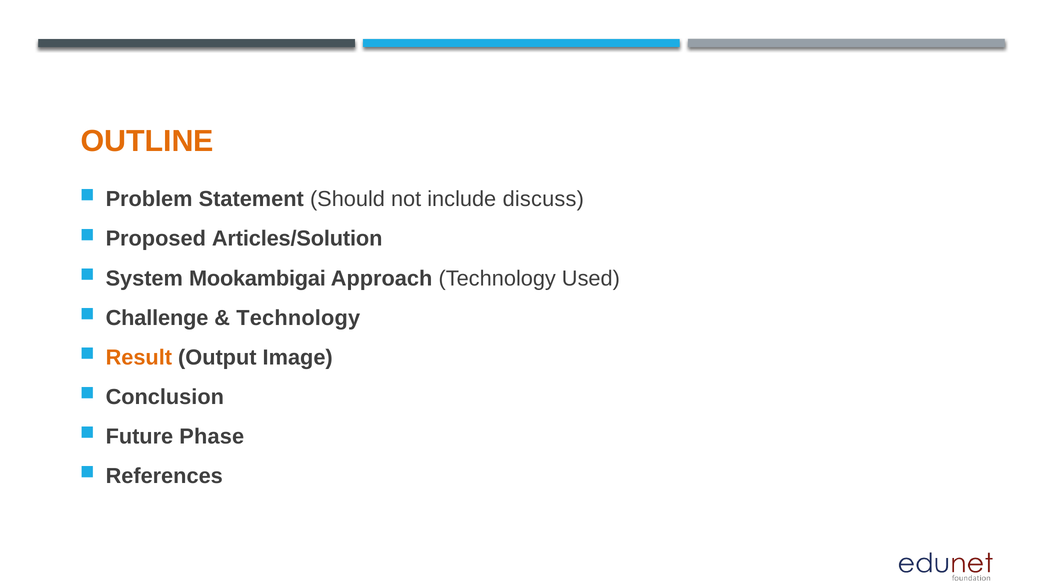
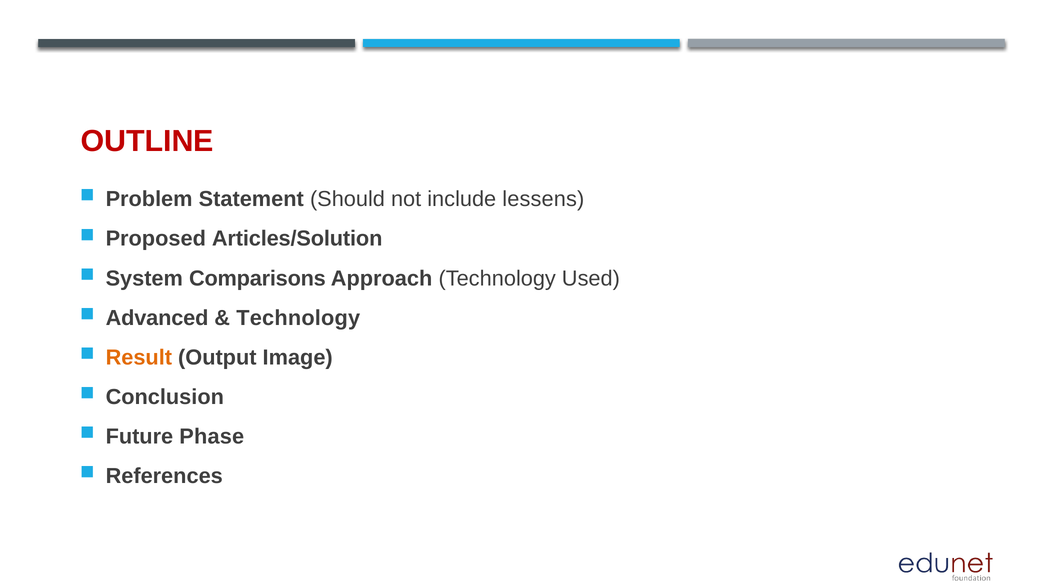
OUTLINE colour: orange -> red
discuss: discuss -> lessens
Mookambigai: Mookambigai -> Comparisons
Challenge: Challenge -> Advanced
